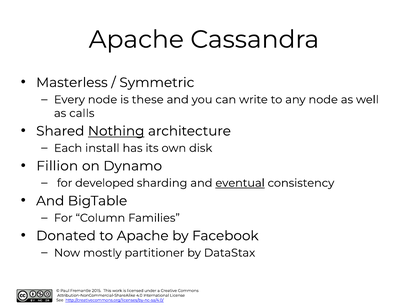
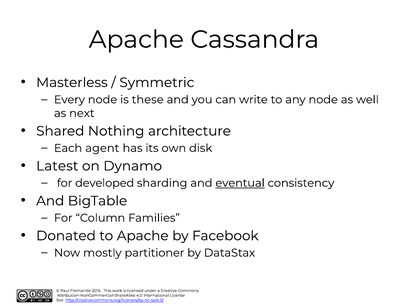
calls: calls -> next
Nothing underline: present -> none
install: install -> agent
Fillion: Fillion -> Latest
